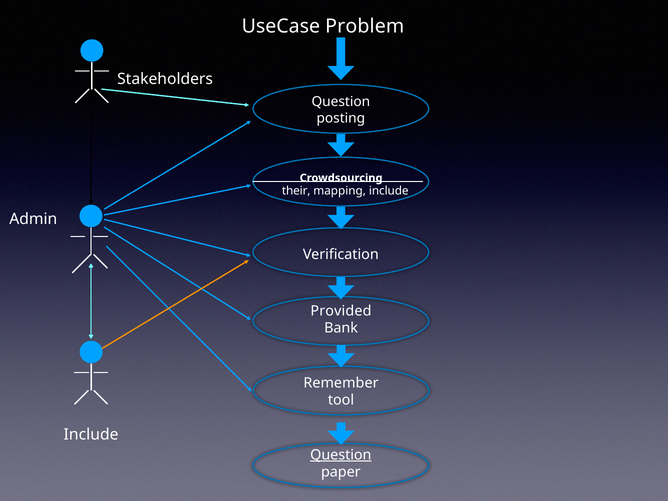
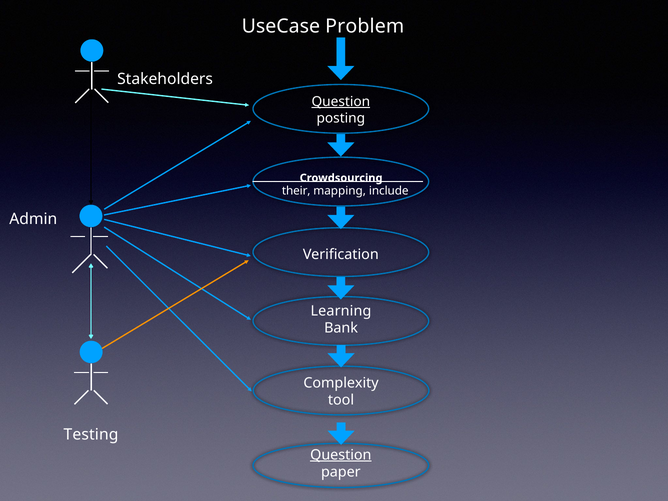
Question at (341, 102) underline: none -> present
Provided: Provided -> Learning
Remember: Remember -> Complexity
Include at (91, 435): Include -> Testing
